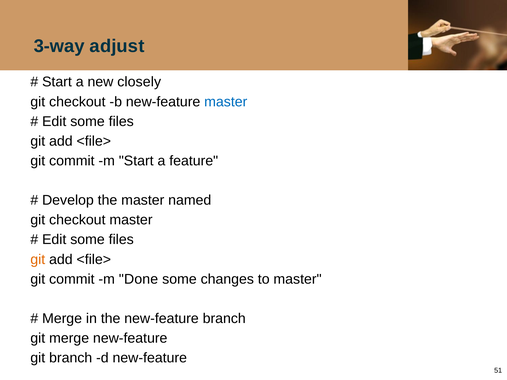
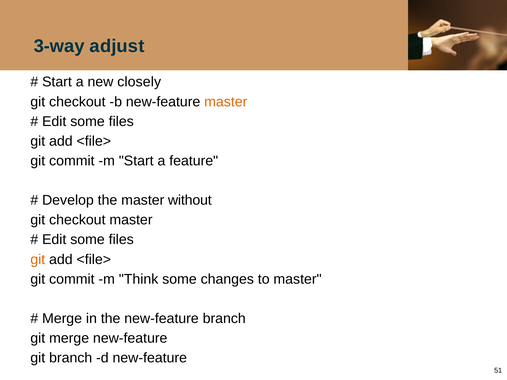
master at (226, 102) colour: blue -> orange
named: named -> without
Done: Done -> Think
